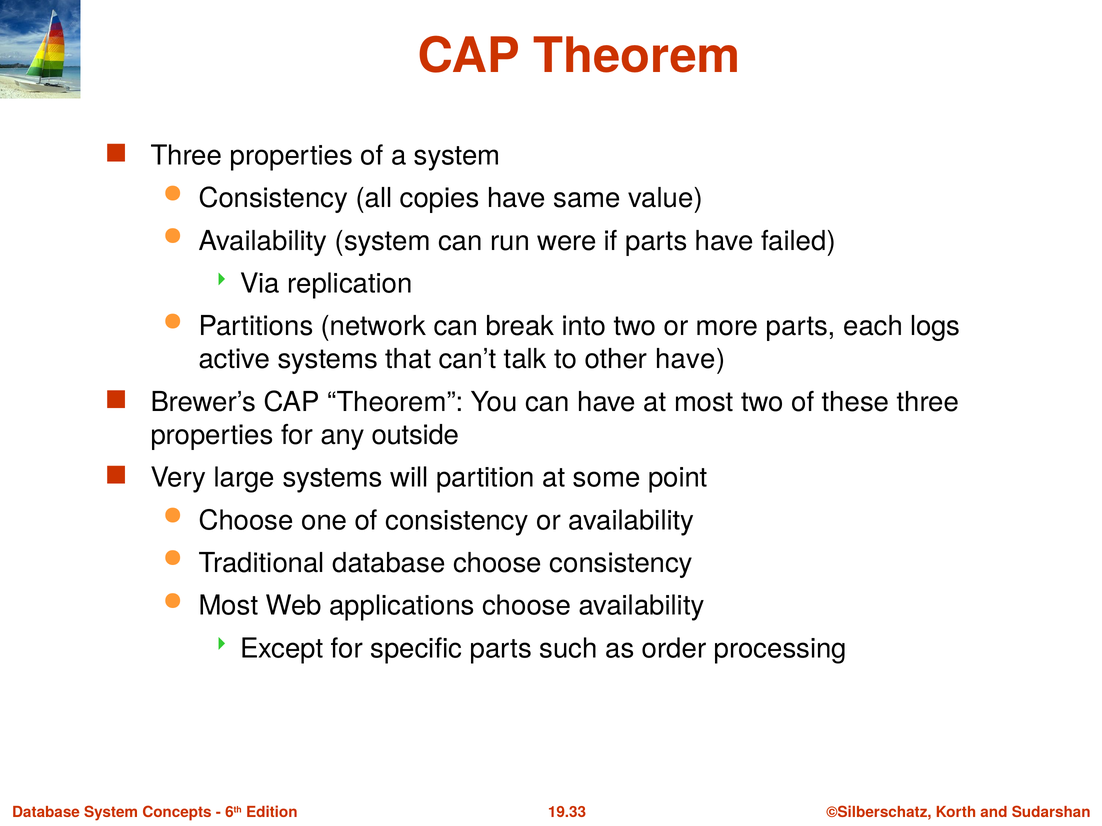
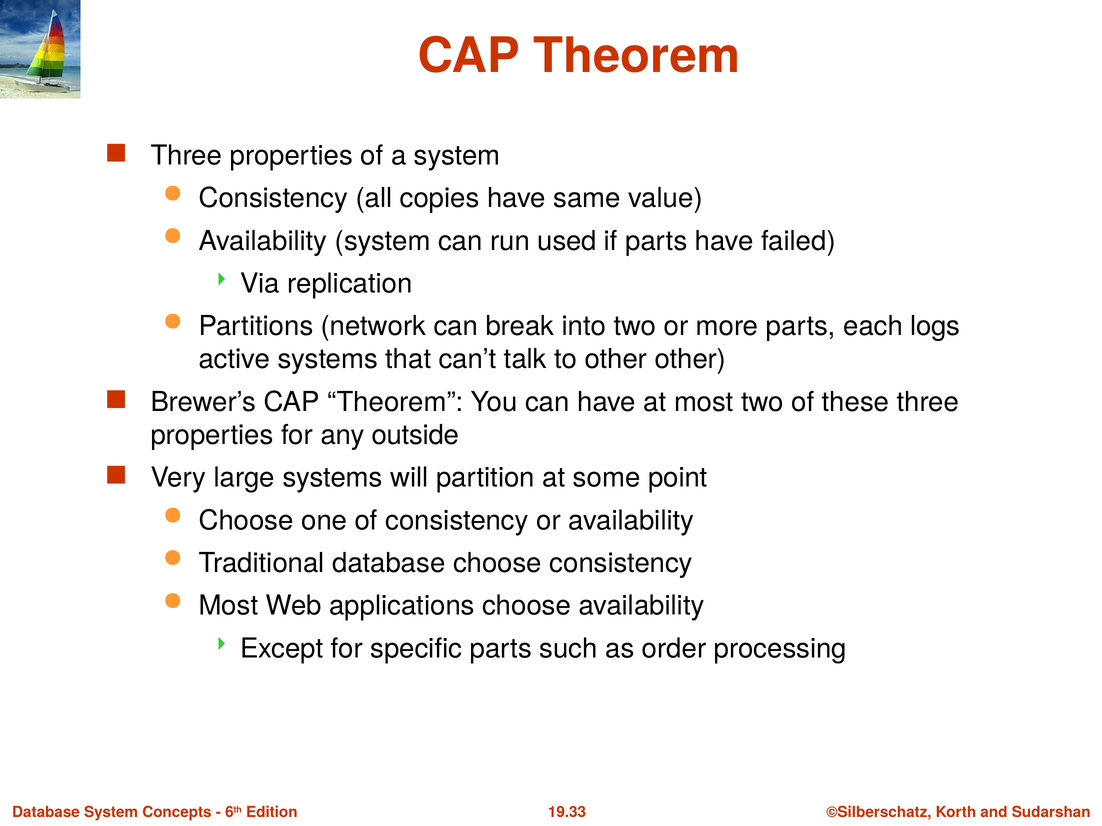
were: were -> used
other have: have -> other
